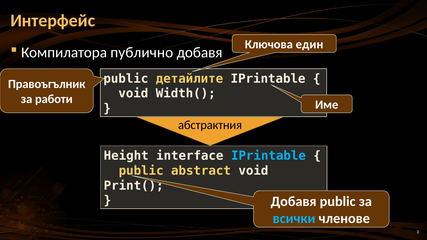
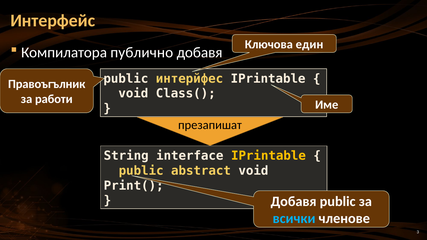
детайлите: детайлите -> интерйфес
Width(: Width( -> Class(
абстрактния: абстрактния -> презапишат
Height: Height -> String
IPrintable at (268, 156) colour: light blue -> yellow
